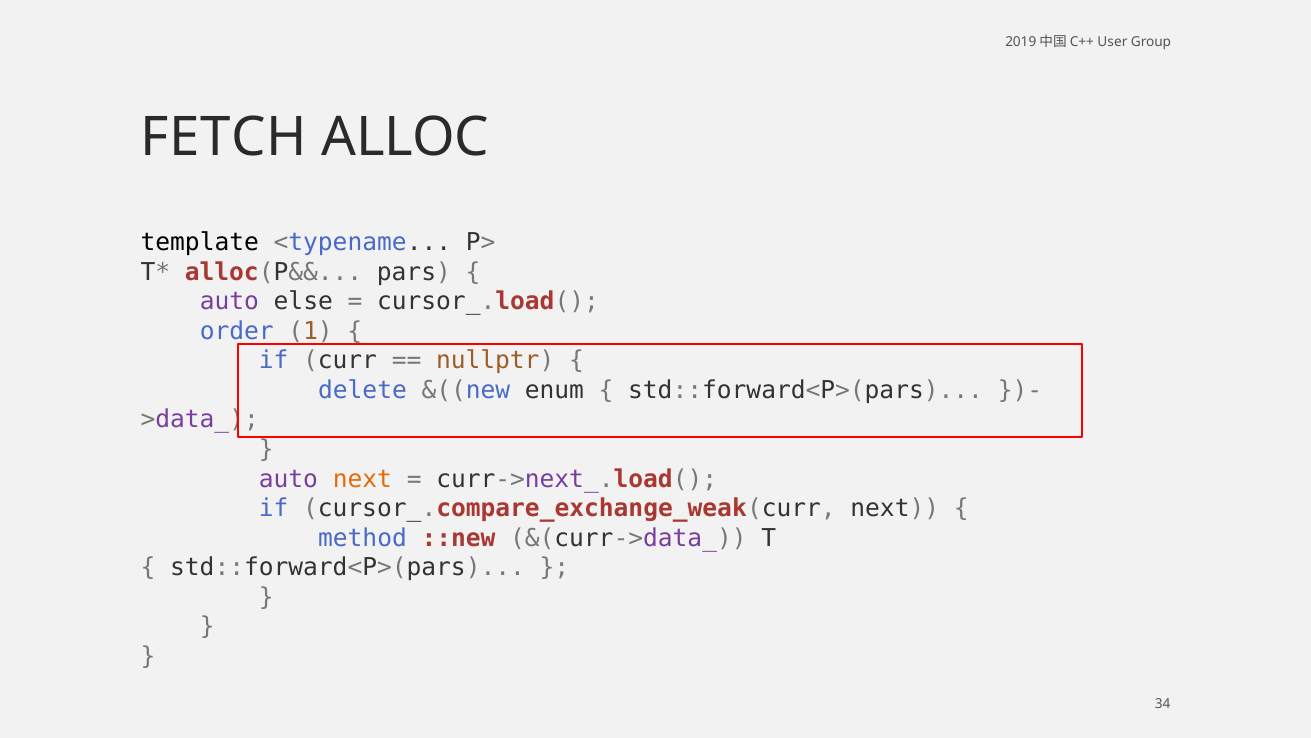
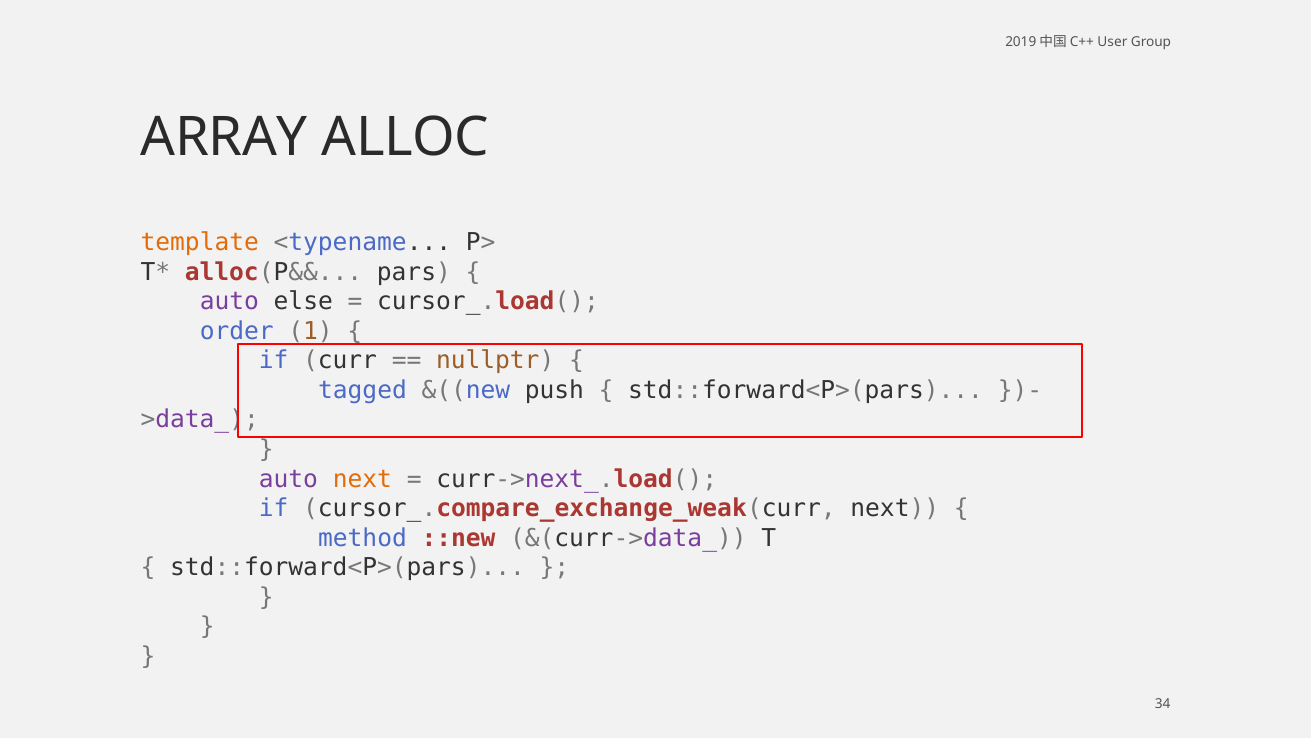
FETCH: FETCH -> ARRAY
template colour: black -> orange
delete: delete -> tagged
enum: enum -> push
